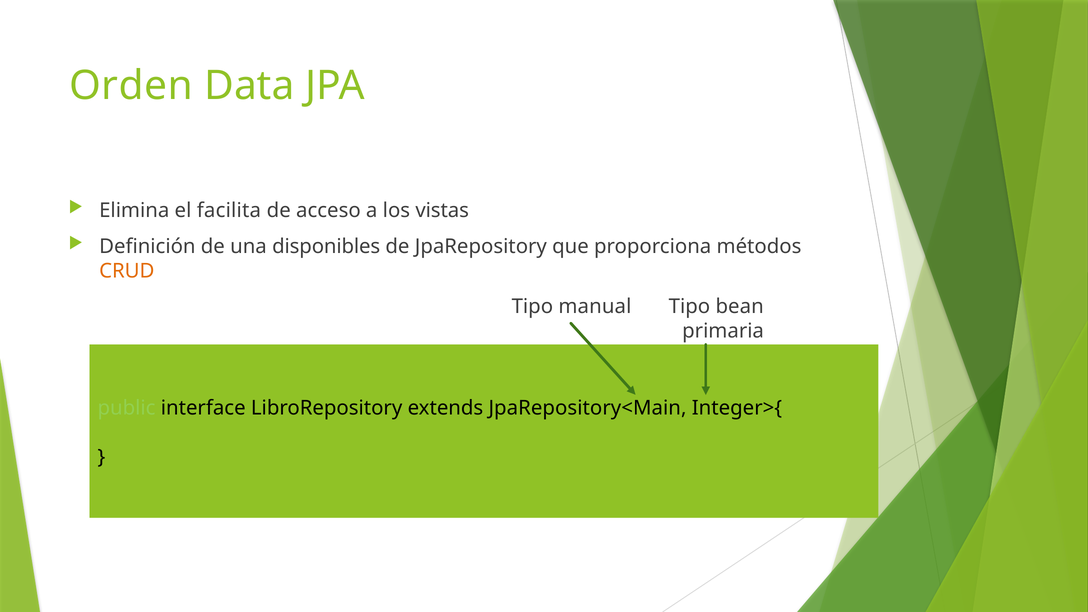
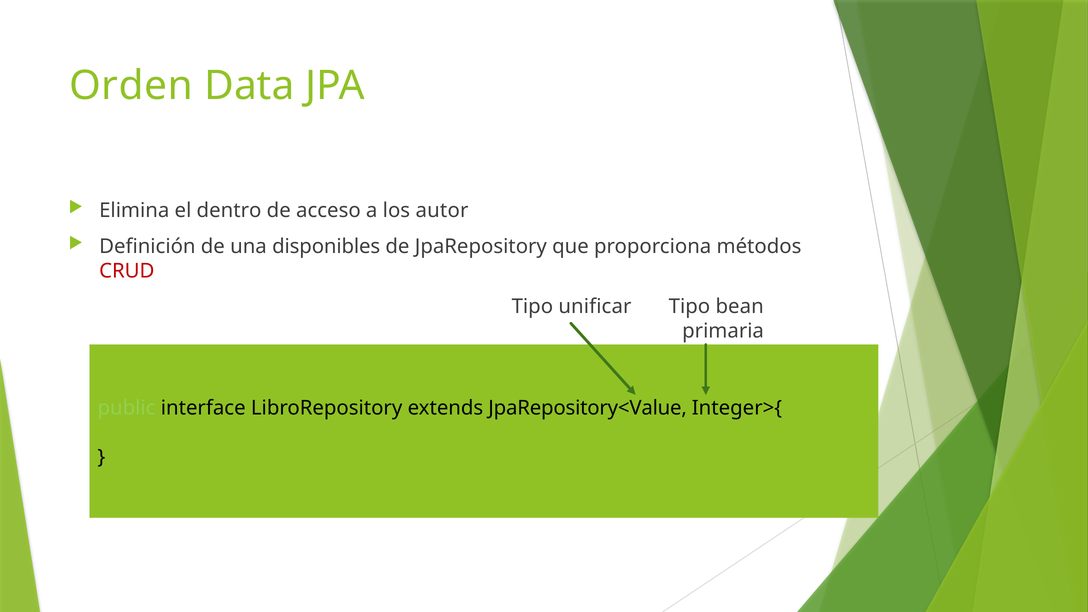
facilita: facilita -> dentro
vistas: vistas -> autor
CRUD colour: orange -> red
manual: manual -> unificar
JpaRepository<Main: JpaRepository<Main -> JpaRepository<Value
